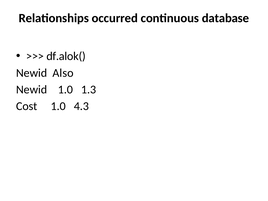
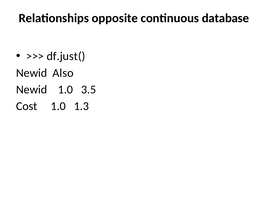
occurred: occurred -> opposite
df.alok(: df.alok( -> df.just(
1.3: 1.3 -> 3.5
4.3: 4.3 -> 1.3
